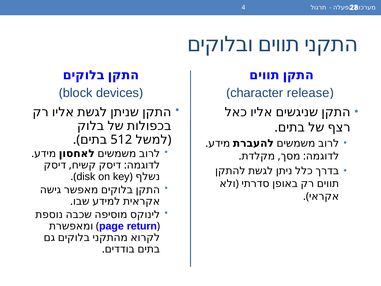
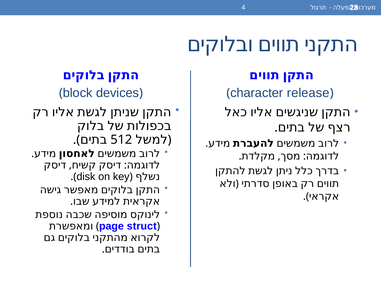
return: return -> struct
